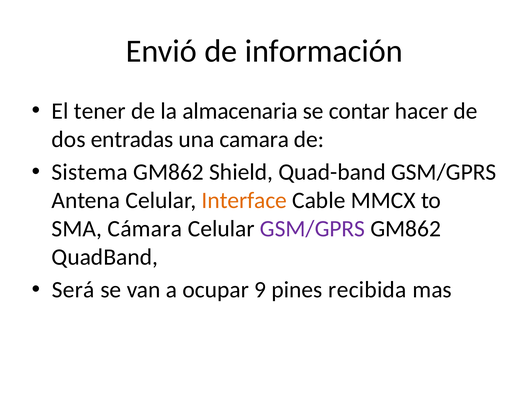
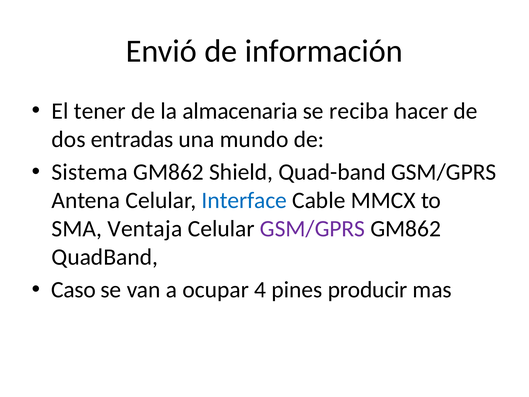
contar: contar -> reciba
camara: camara -> mundo
Interface colour: orange -> blue
Cámara: Cámara -> Ventaja
Será: Será -> Caso
9: 9 -> 4
recibida: recibida -> producir
